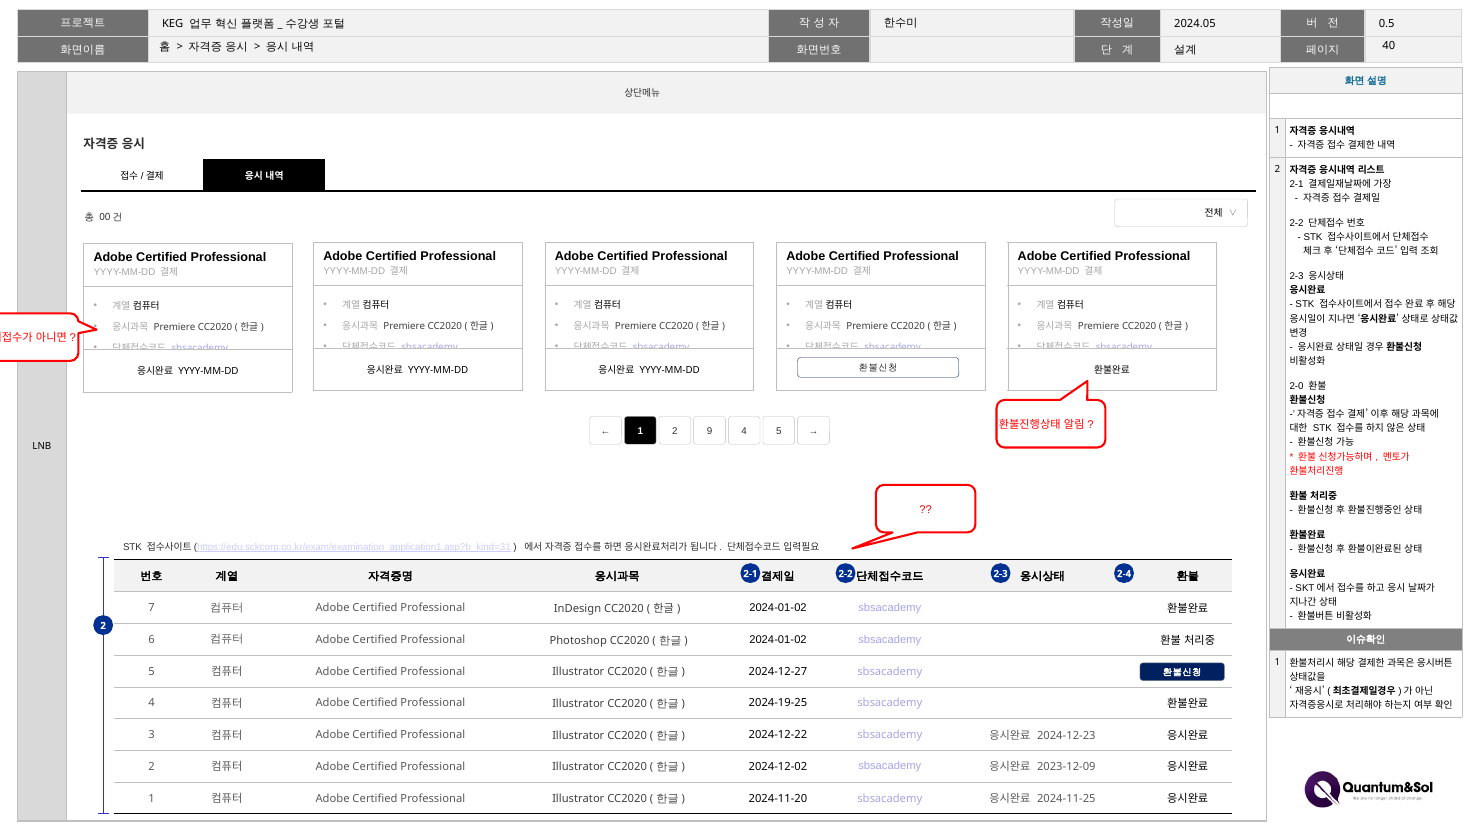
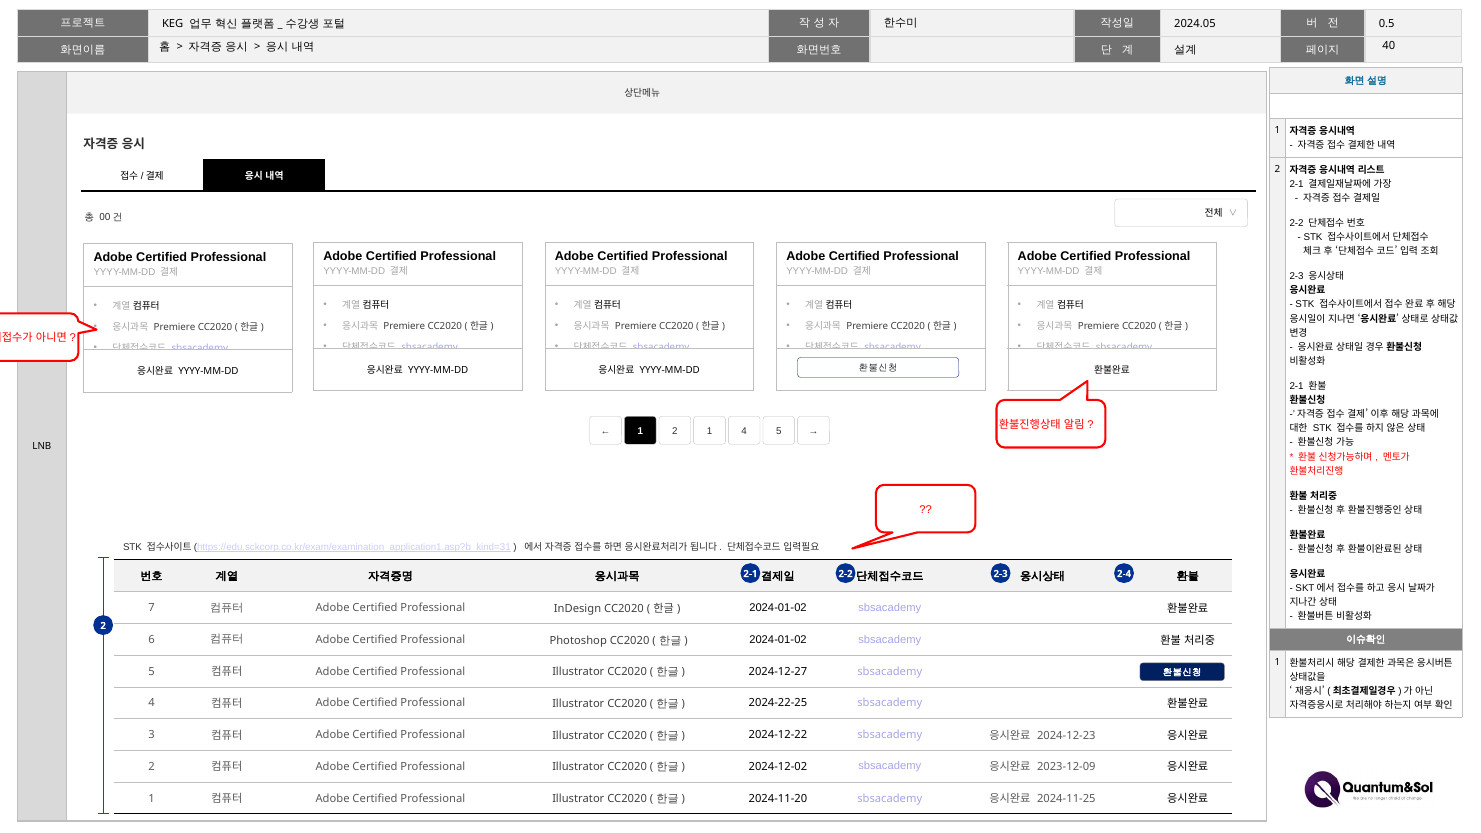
2-0 at (1297, 386): 2-0 -> 2-1
2 9: 9 -> 1
2024-19-25: 2024-19-25 -> 2024-22-25
